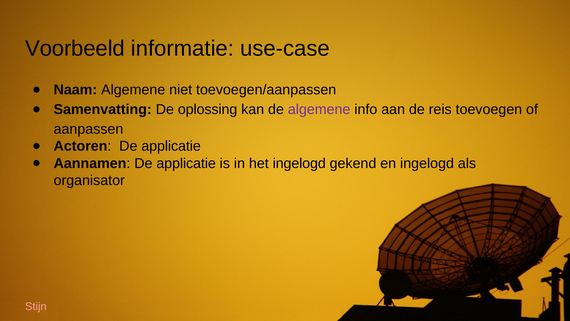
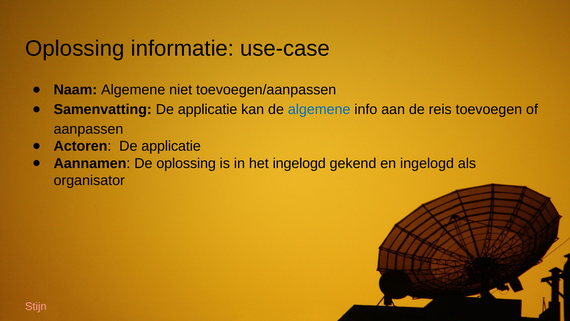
Voorbeeld at (75, 48): Voorbeeld -> Oplossing
Samenvatting De oplossing: oplossing -> applicatie
algemene at (319, 109) colour: purple -> blue
Aannamen De applicatie: applicatie -> oplossing
